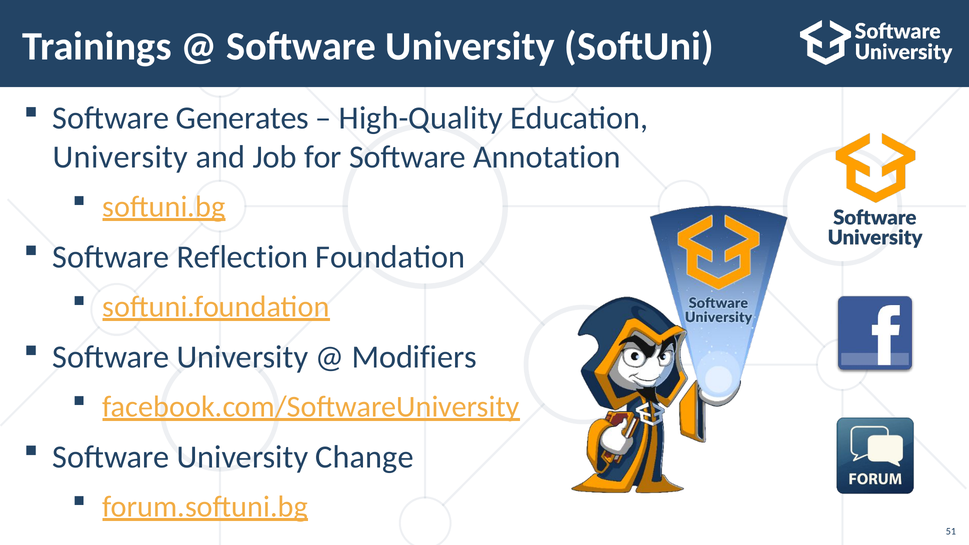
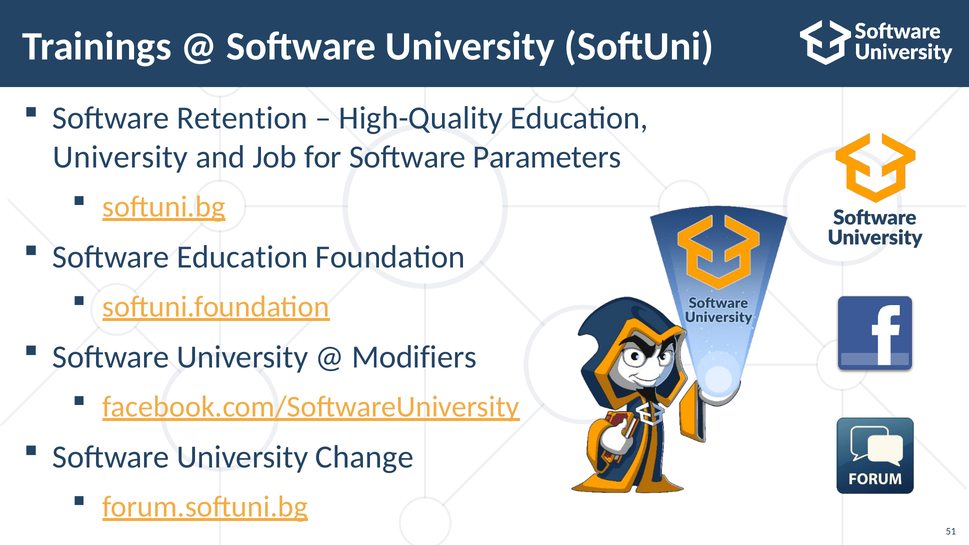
Generates: Generates -> Retention
Annotation: Annotation -> Parameters
Software Reflection: Reflection -> Education
